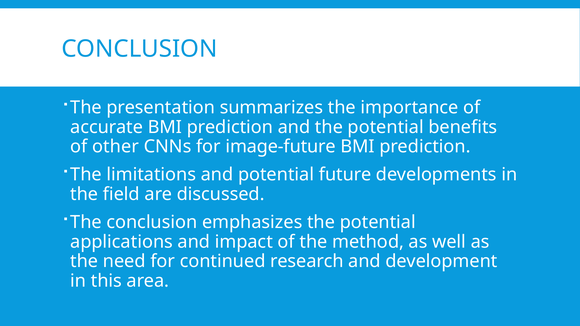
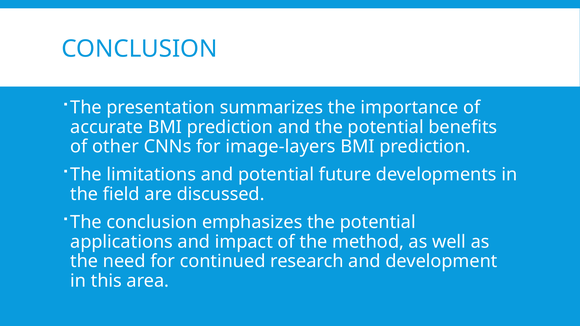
image-future: image-future -> image-layers
